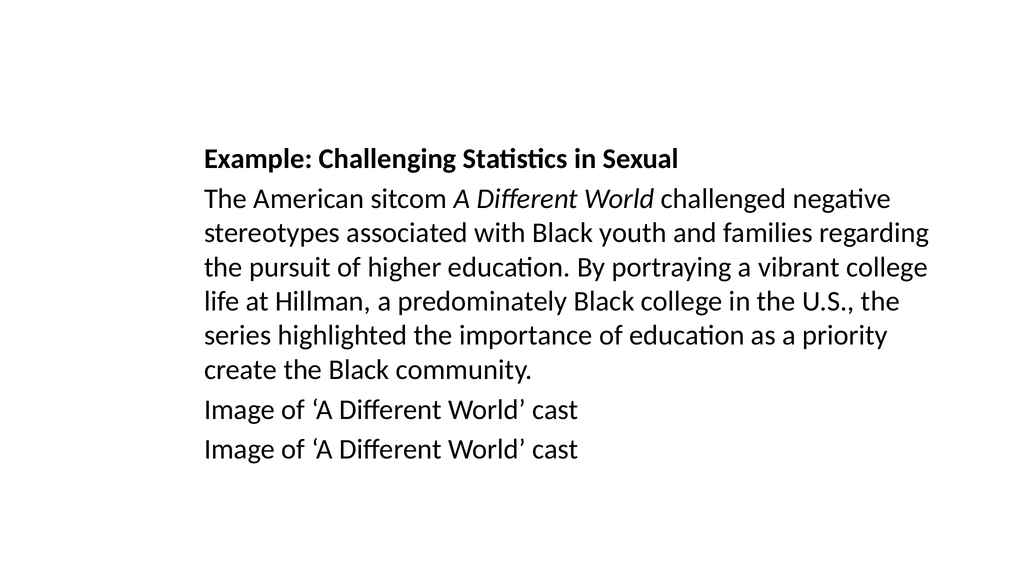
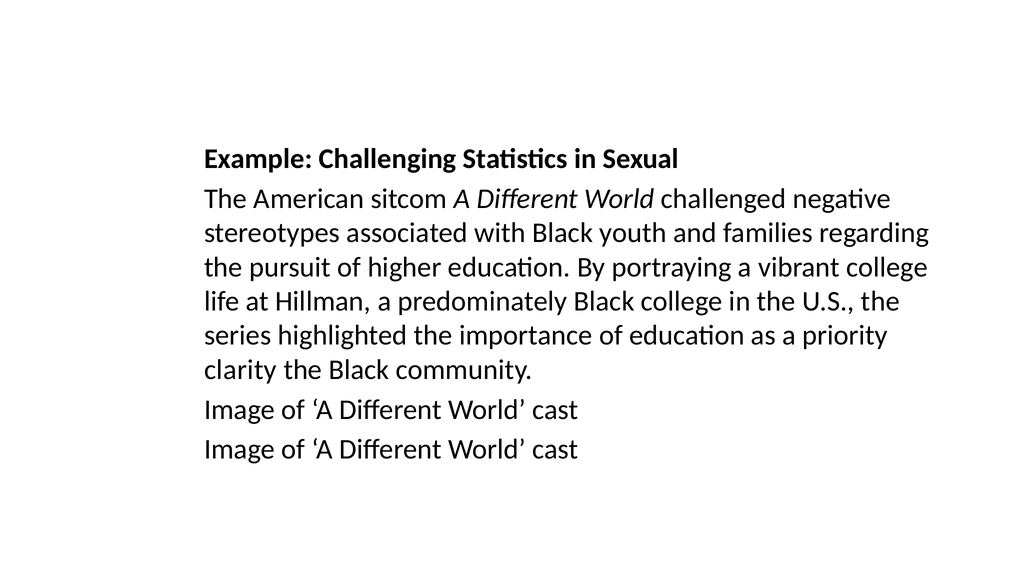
create: create -> clarity
